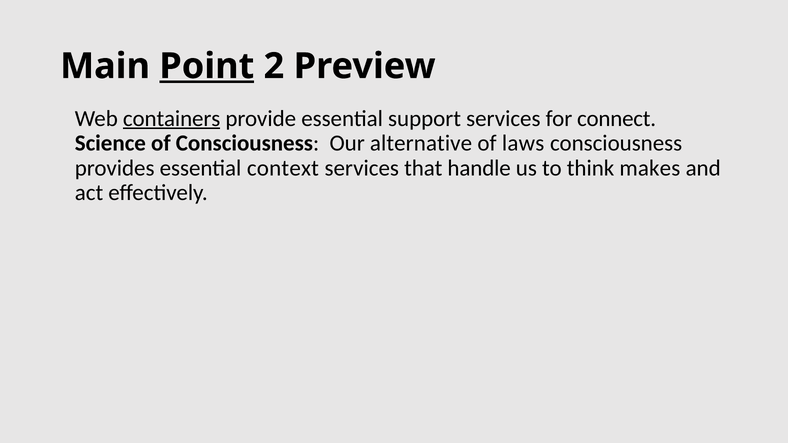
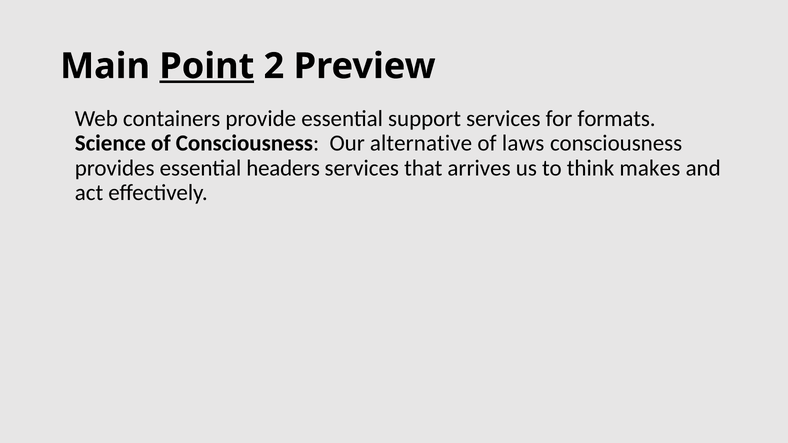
containers underline: present -> none
connect: connect -> formats
context: context -> headers
handle: handle -> arrives
